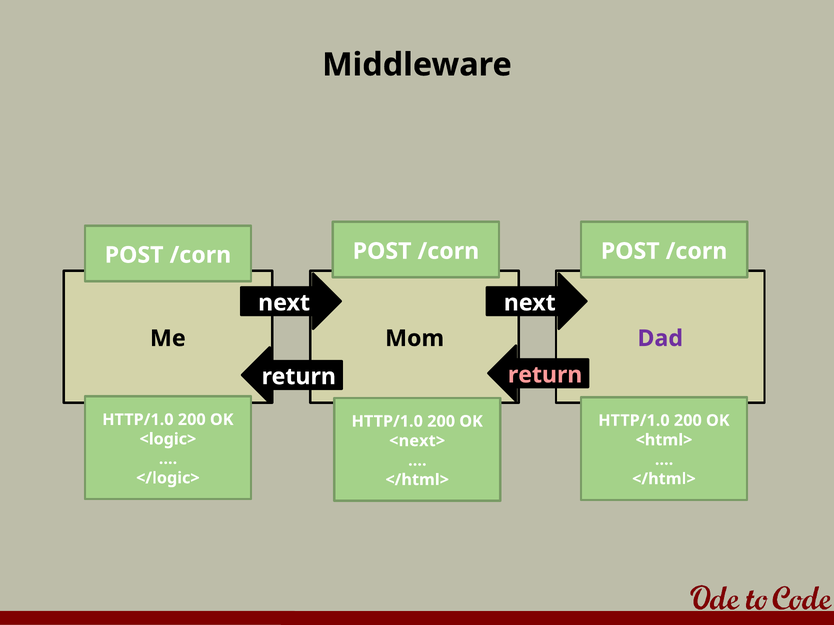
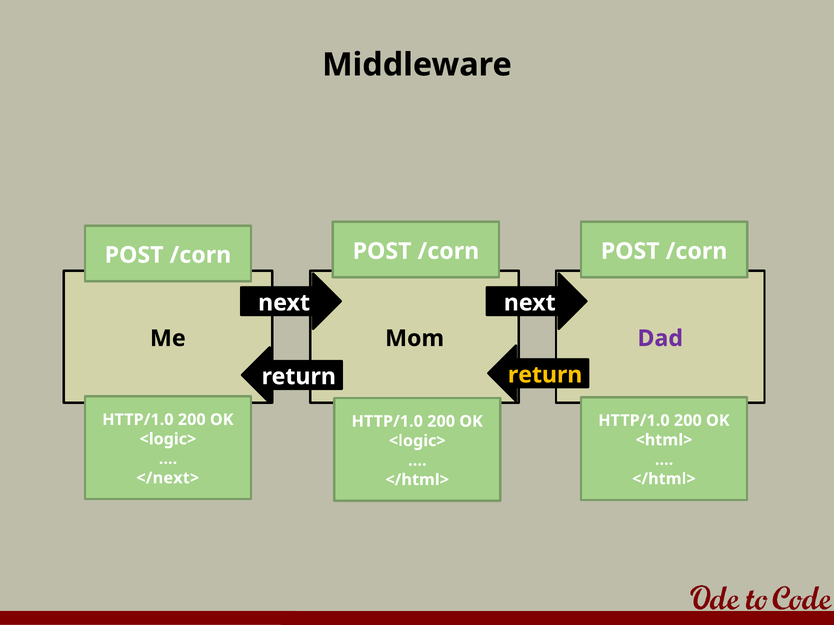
return at (545, 375) colour: pink -> yellow
<next> at (417, 441): <next> -> <logic>
</logic>: </logic> -> </next>
